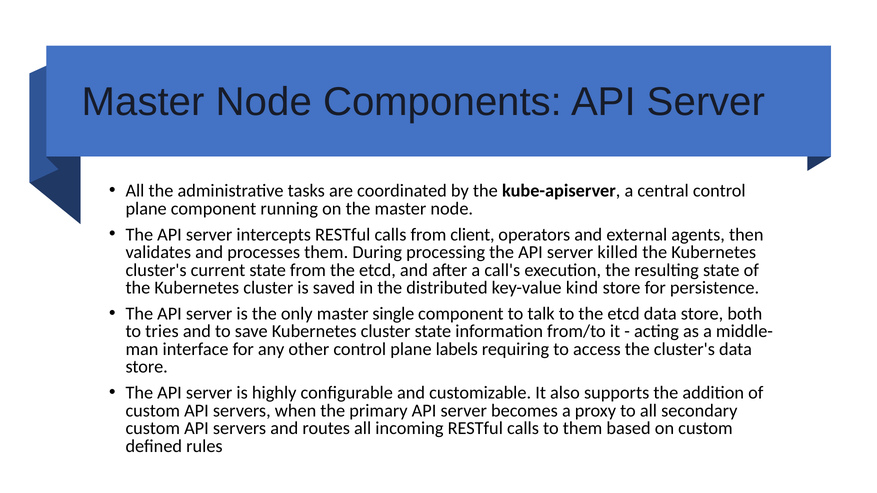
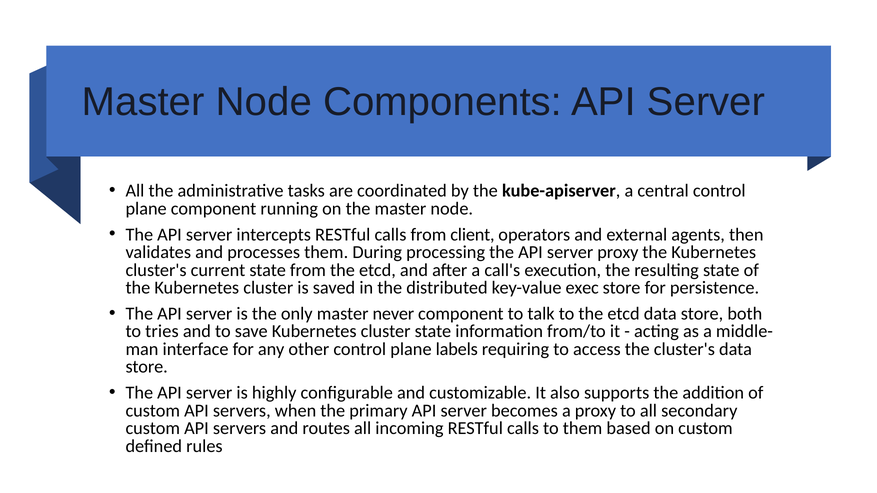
server killed: killed -> proxy
kind: kind -> exec
single: single -> never
